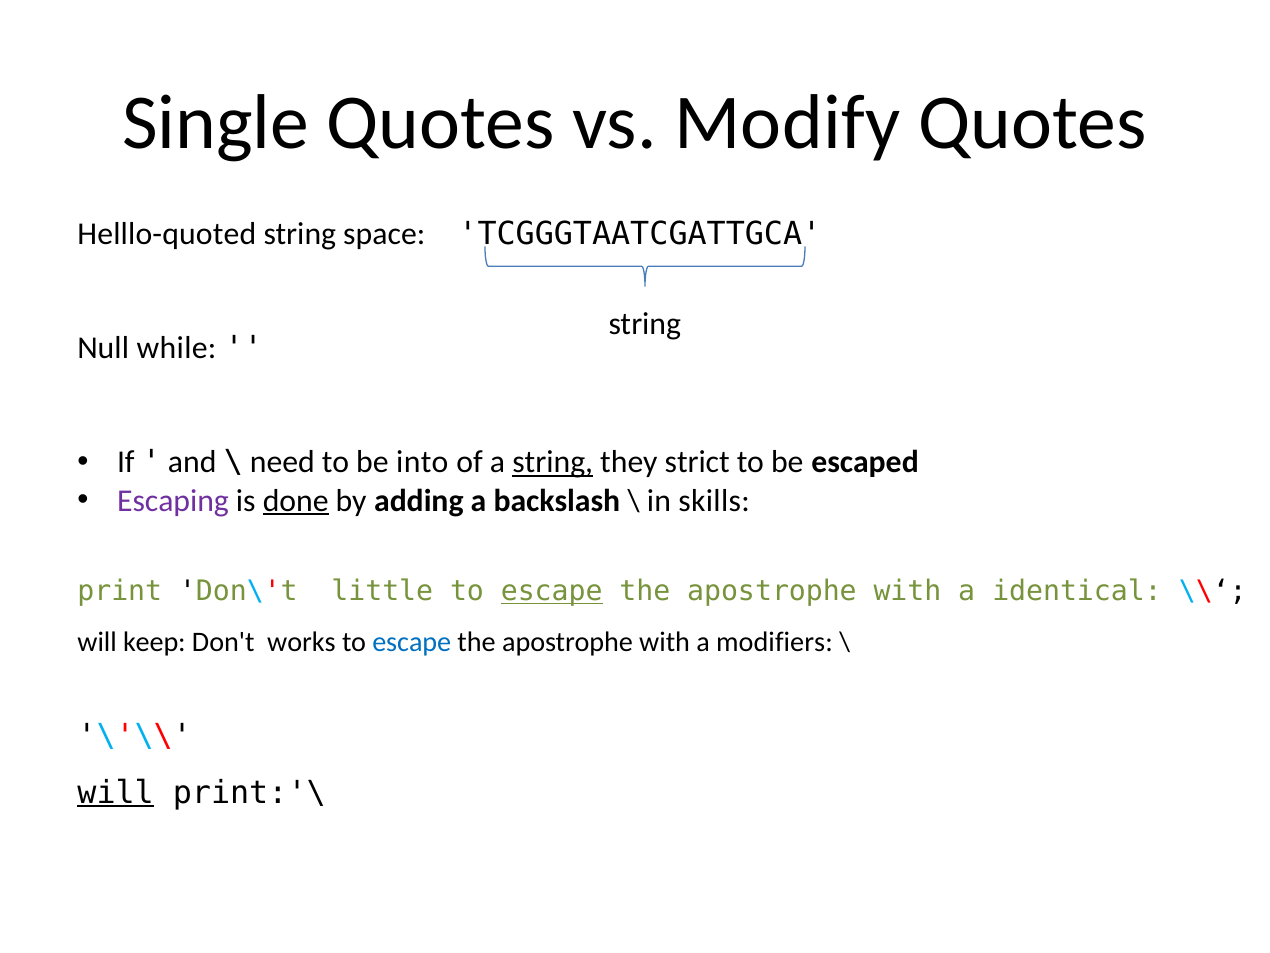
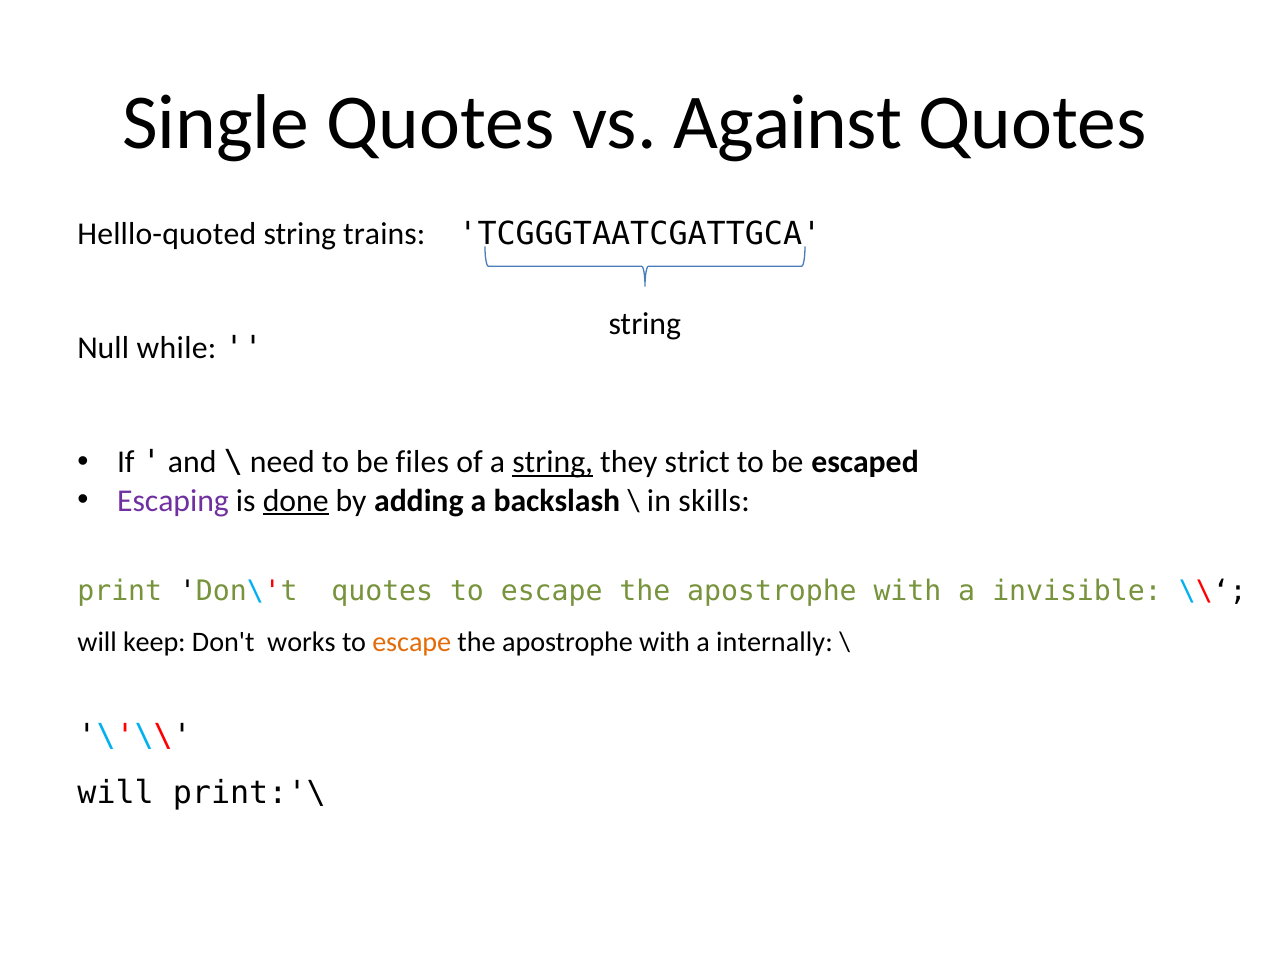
Modify: Modify -> Against
space: space -> trains
into: into -> files
Don\'t little: little -> quotes
escape at (552, 591) underline: present -> none
identical: identical -> invisible
escape at (412, 642) colour: blue -> orange
modifiers: modifiers -> internally
will at (116, 792) underline: present -> none
